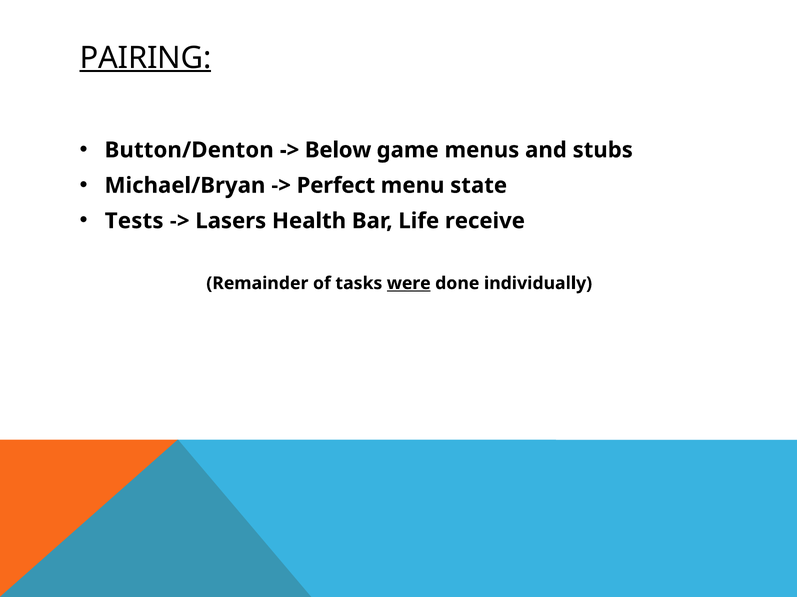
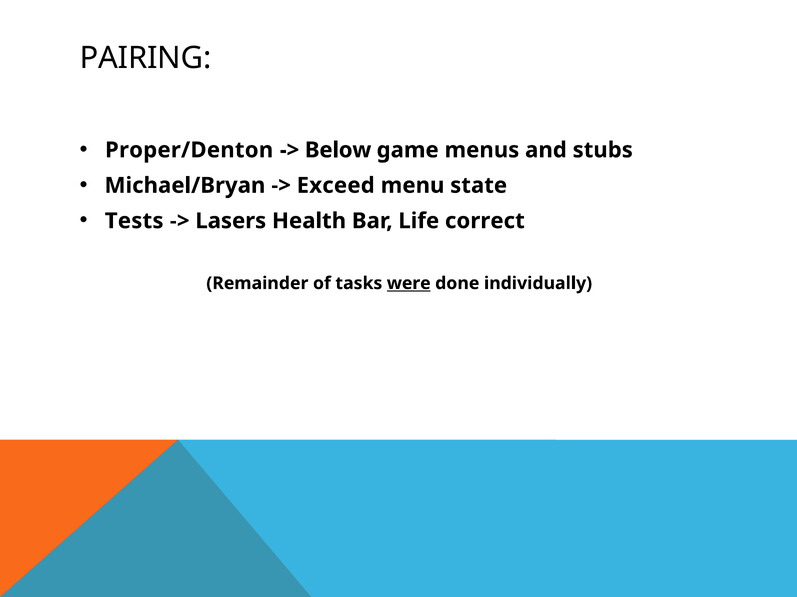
PAIRING underline: present -> none
Button/Denton: Button/Denton -> Proper/Denton
Perfect: Perfect -> Exceed
receive: receive -> correct
